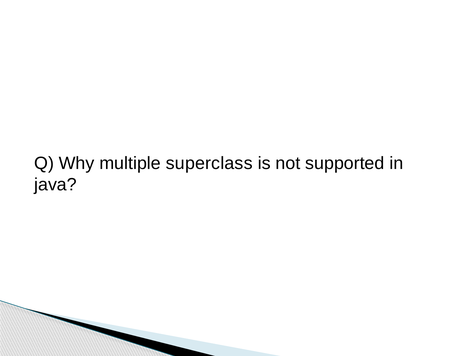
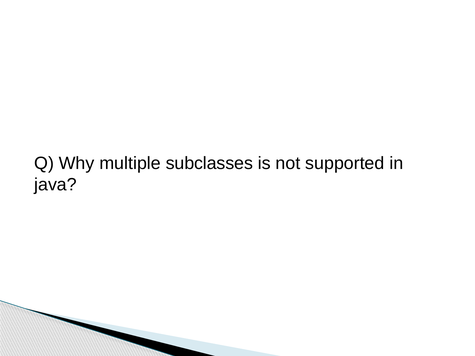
superclass: superclass -> subclasses
